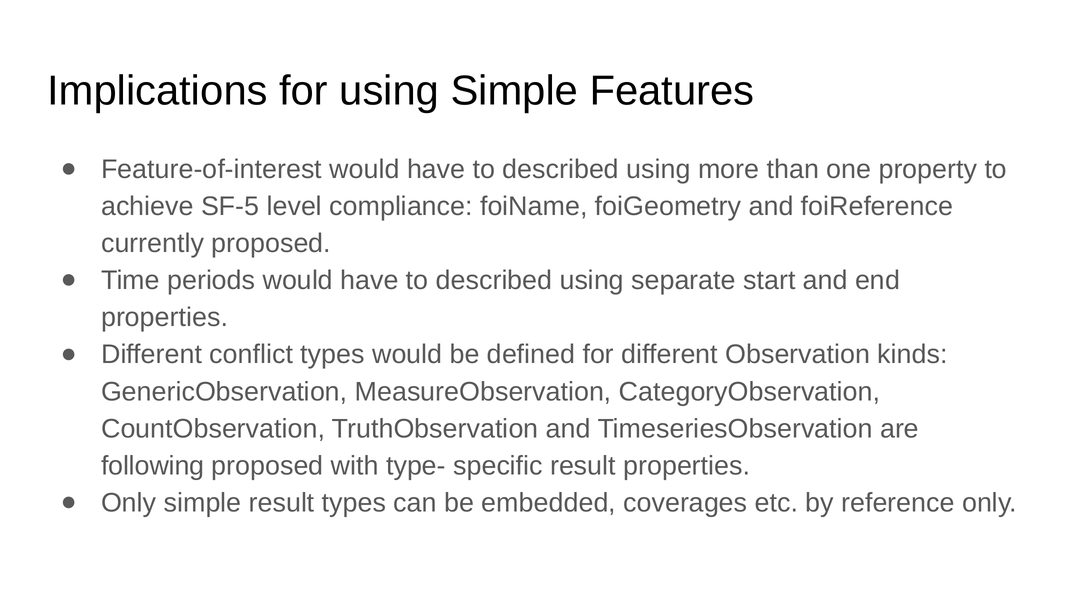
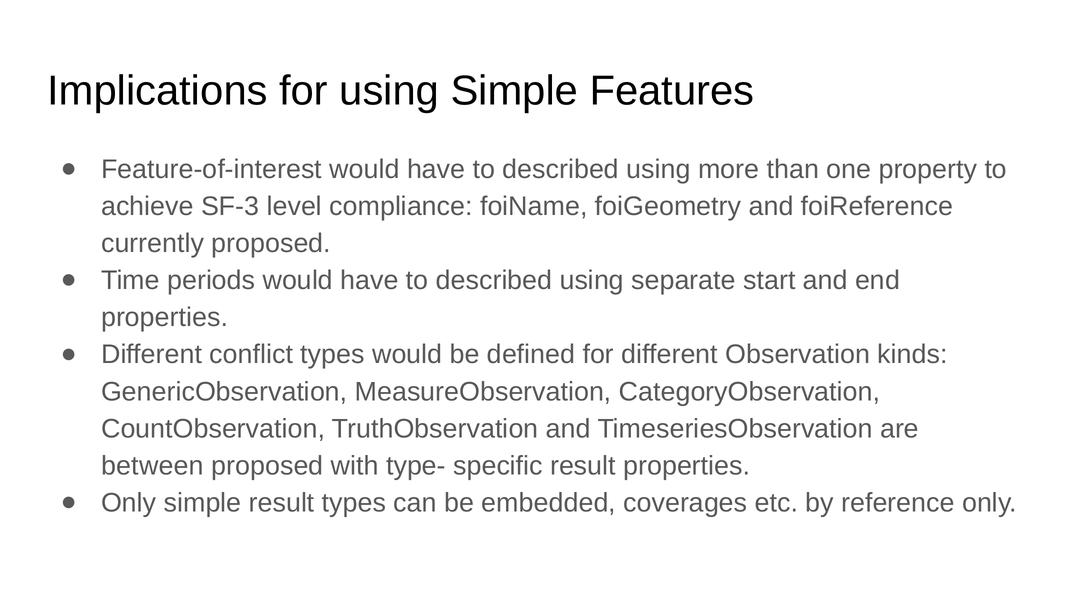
SF-5: SF-5 -> SF-3
following: following -> between
